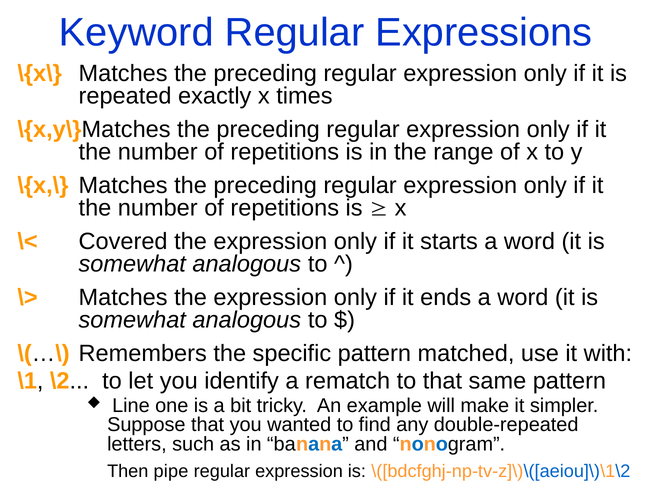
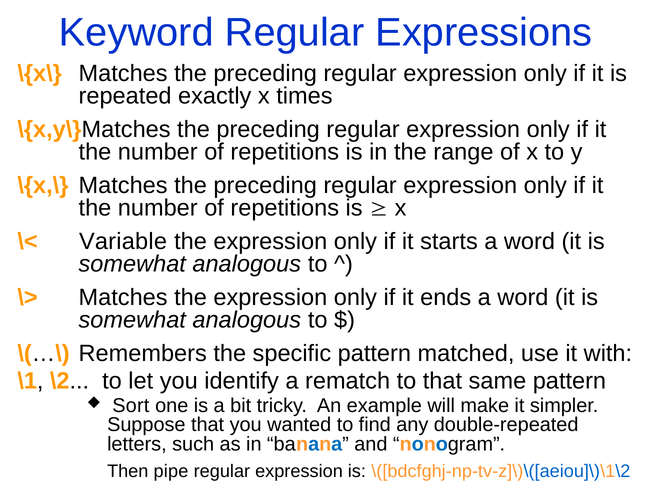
Covered: Covered -> Variable
Line: Line -> Sort
